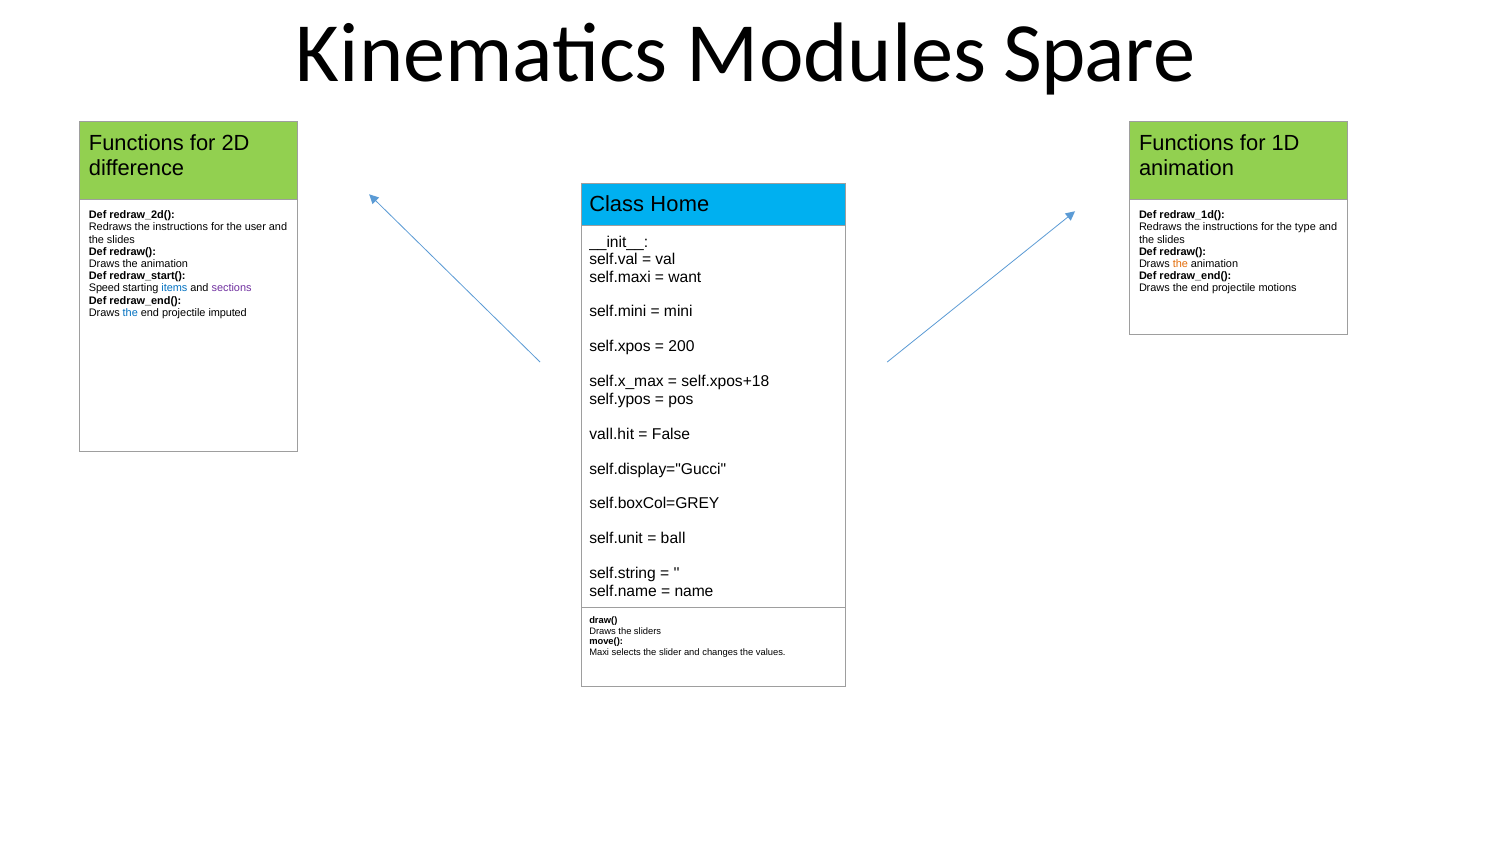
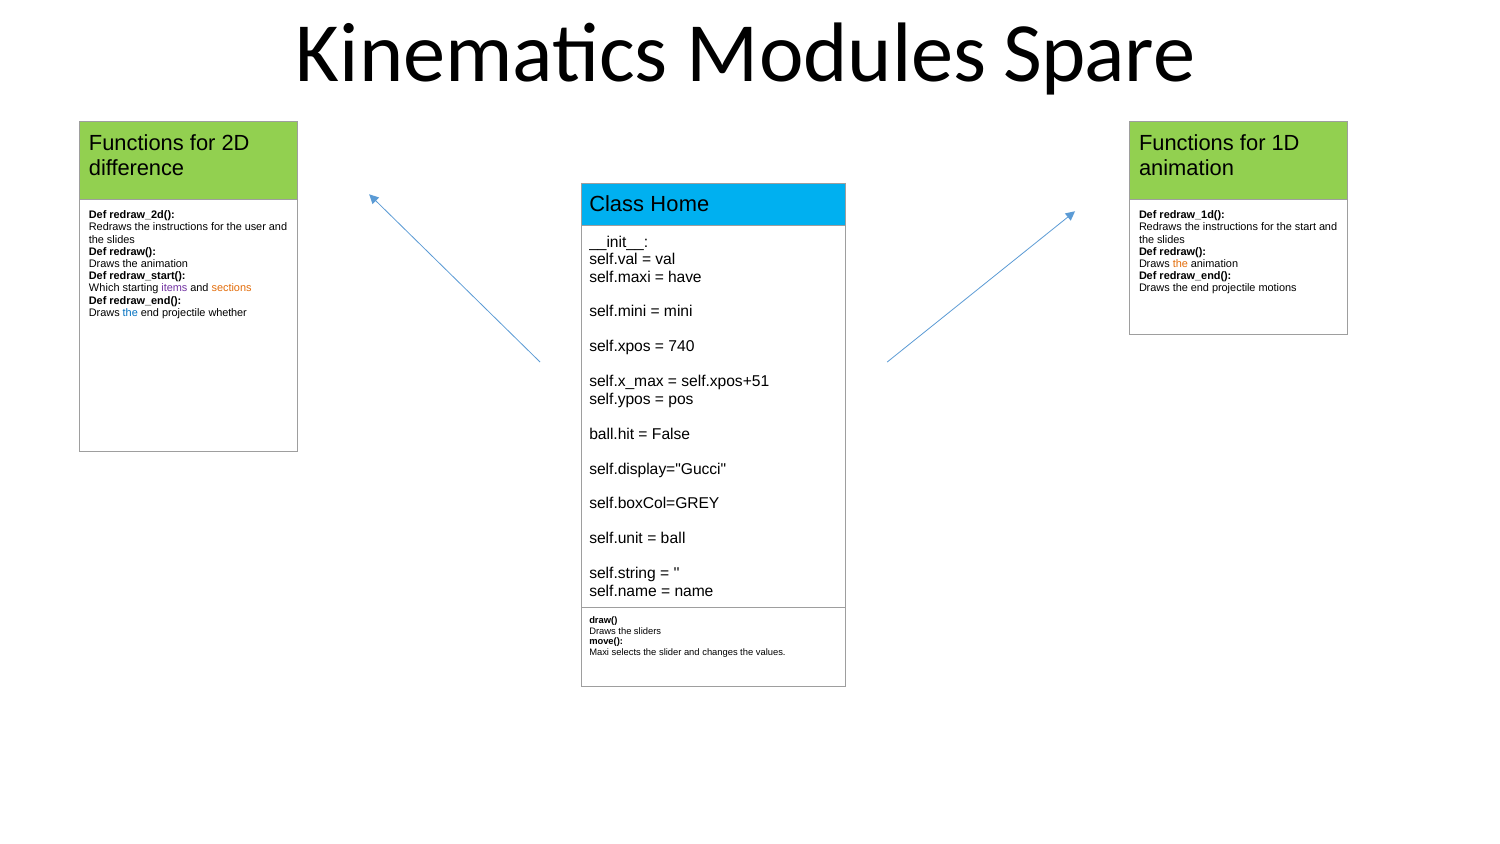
type: type -> start
want: want -> have
Speed: Speed -> Which
items colour: blue -> purple
sections colour: purple -> orange
imputed: imputed -> whether
200: 200 -> 740
self.xpos+18: self.xpos+18 -> self.xpos+51
vall.hit: vall.hit -> ball.hit
